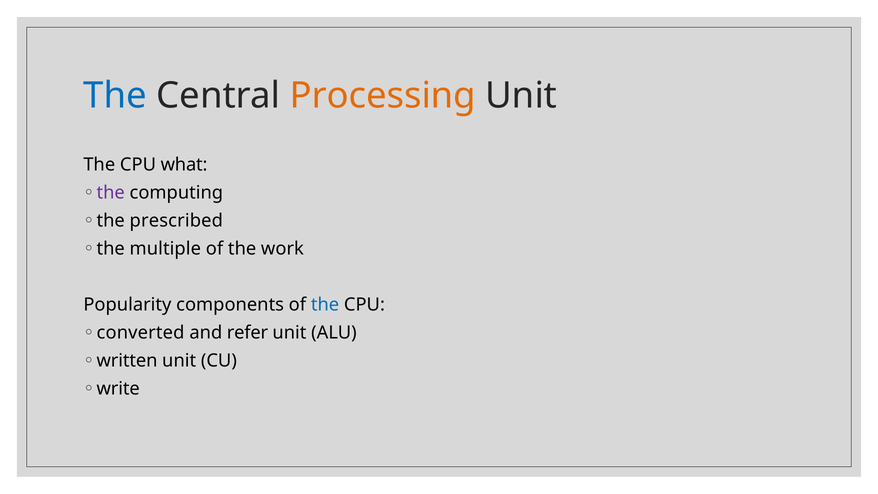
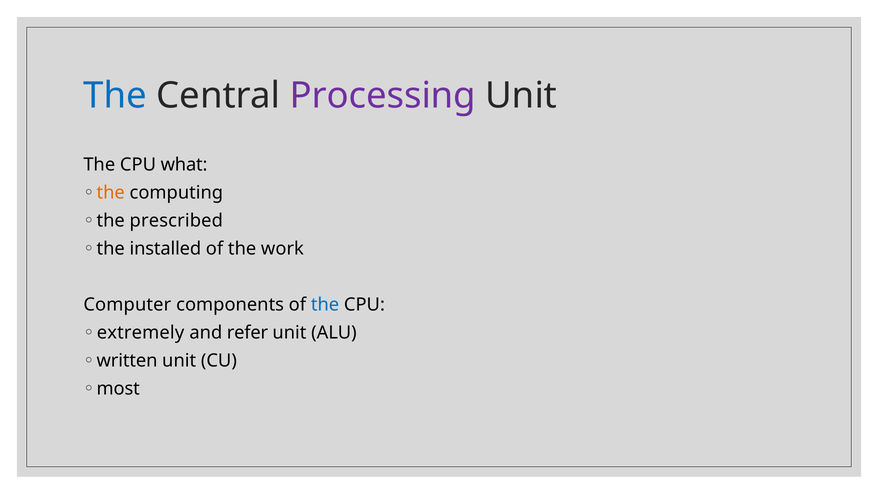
Processing colour: orange -> purple
the at (111, 193) colour: purple -> orange
multiple: multiple -> installed
Popularity: Popularity -> Computer
converted: converted -> extremely
write: write -> most
